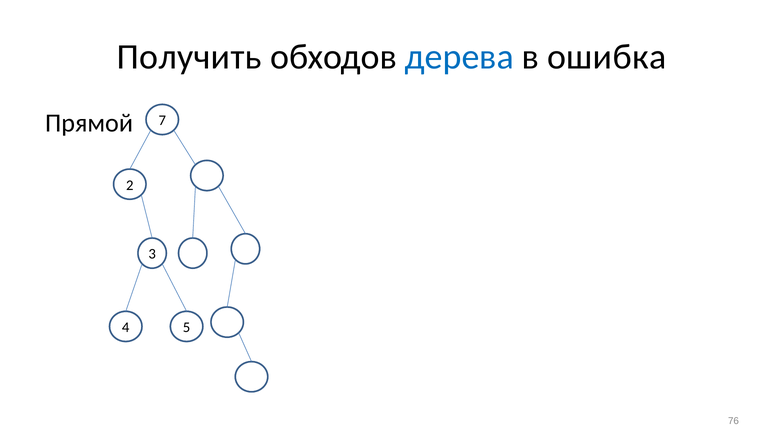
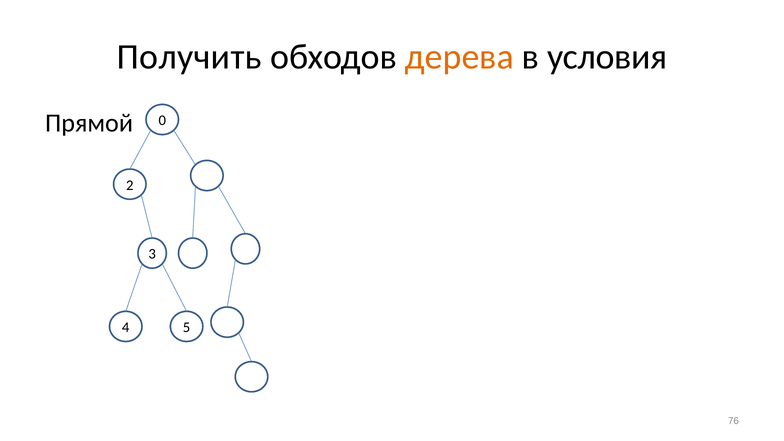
дерева colour: blue -> orange
ошибка: ошибка -> условия
Прямой 7: 7 -> 0
